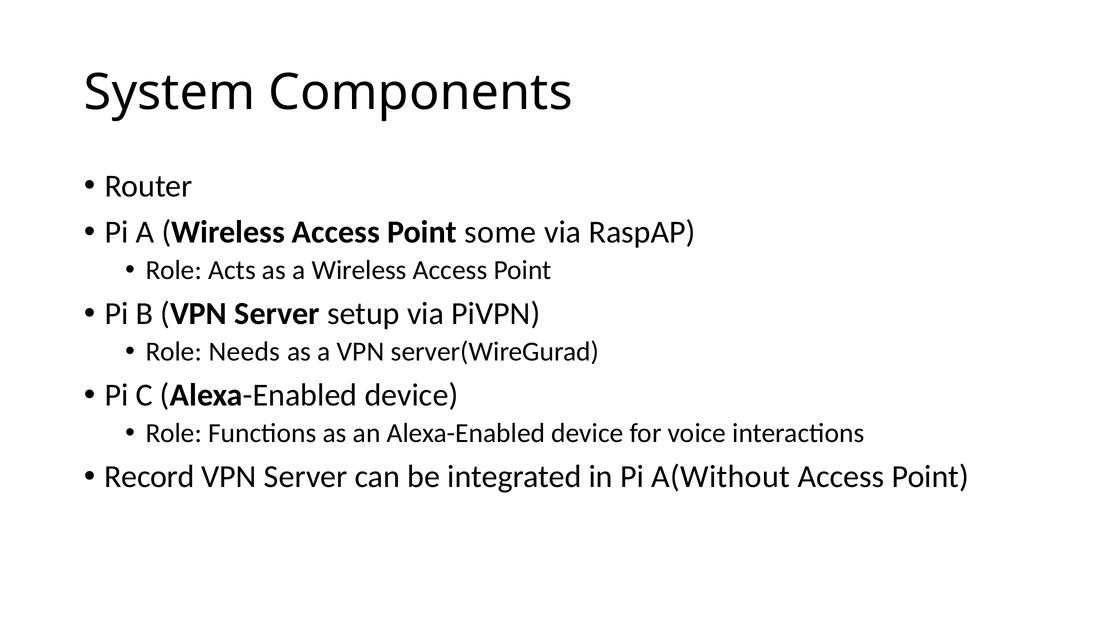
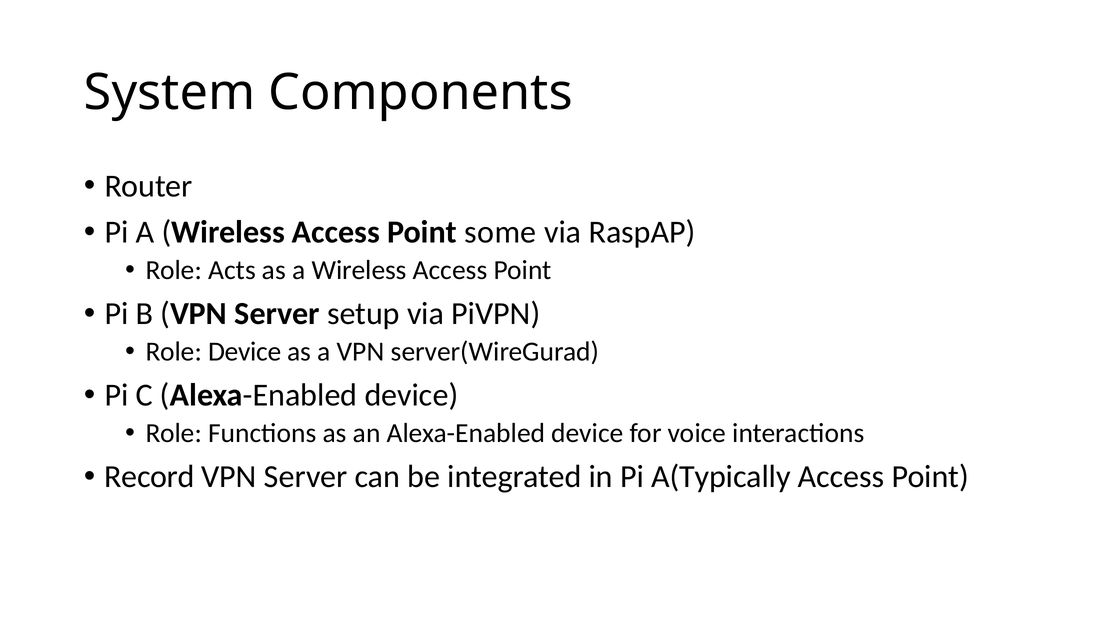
Role Needs: Needs -> Device
A(Without: A(Without -> A(Typically
